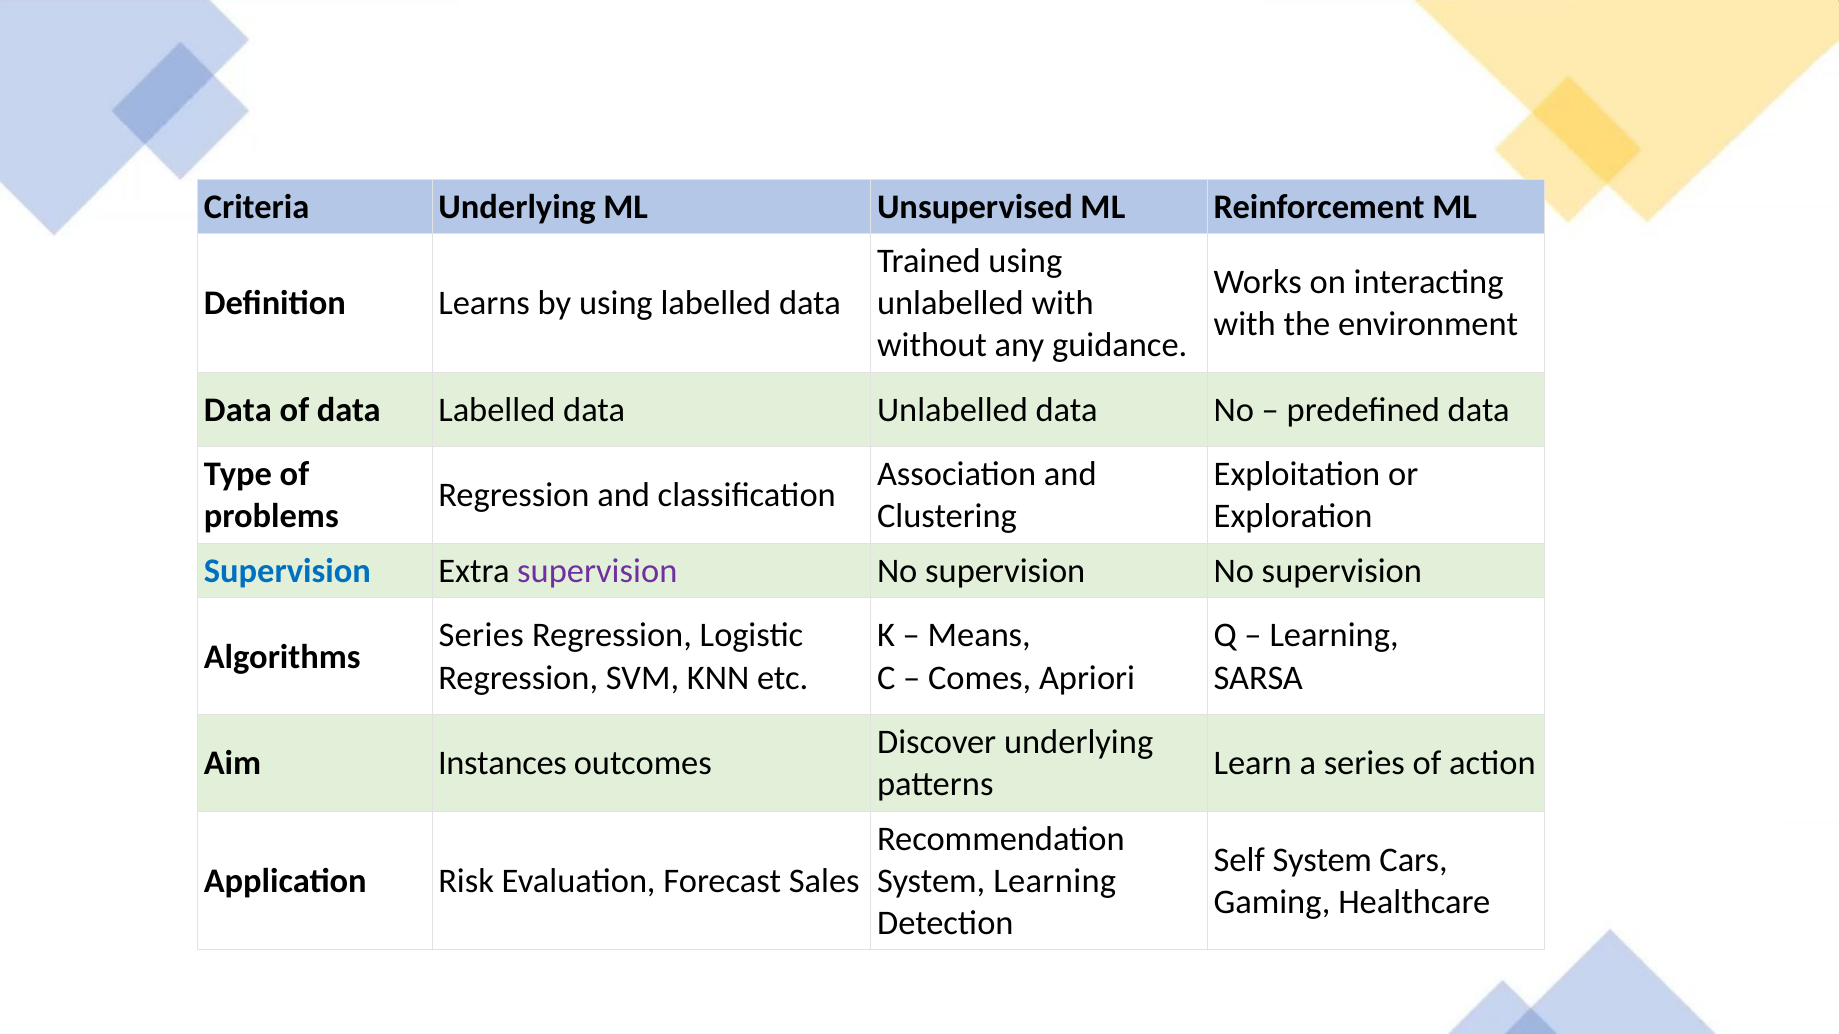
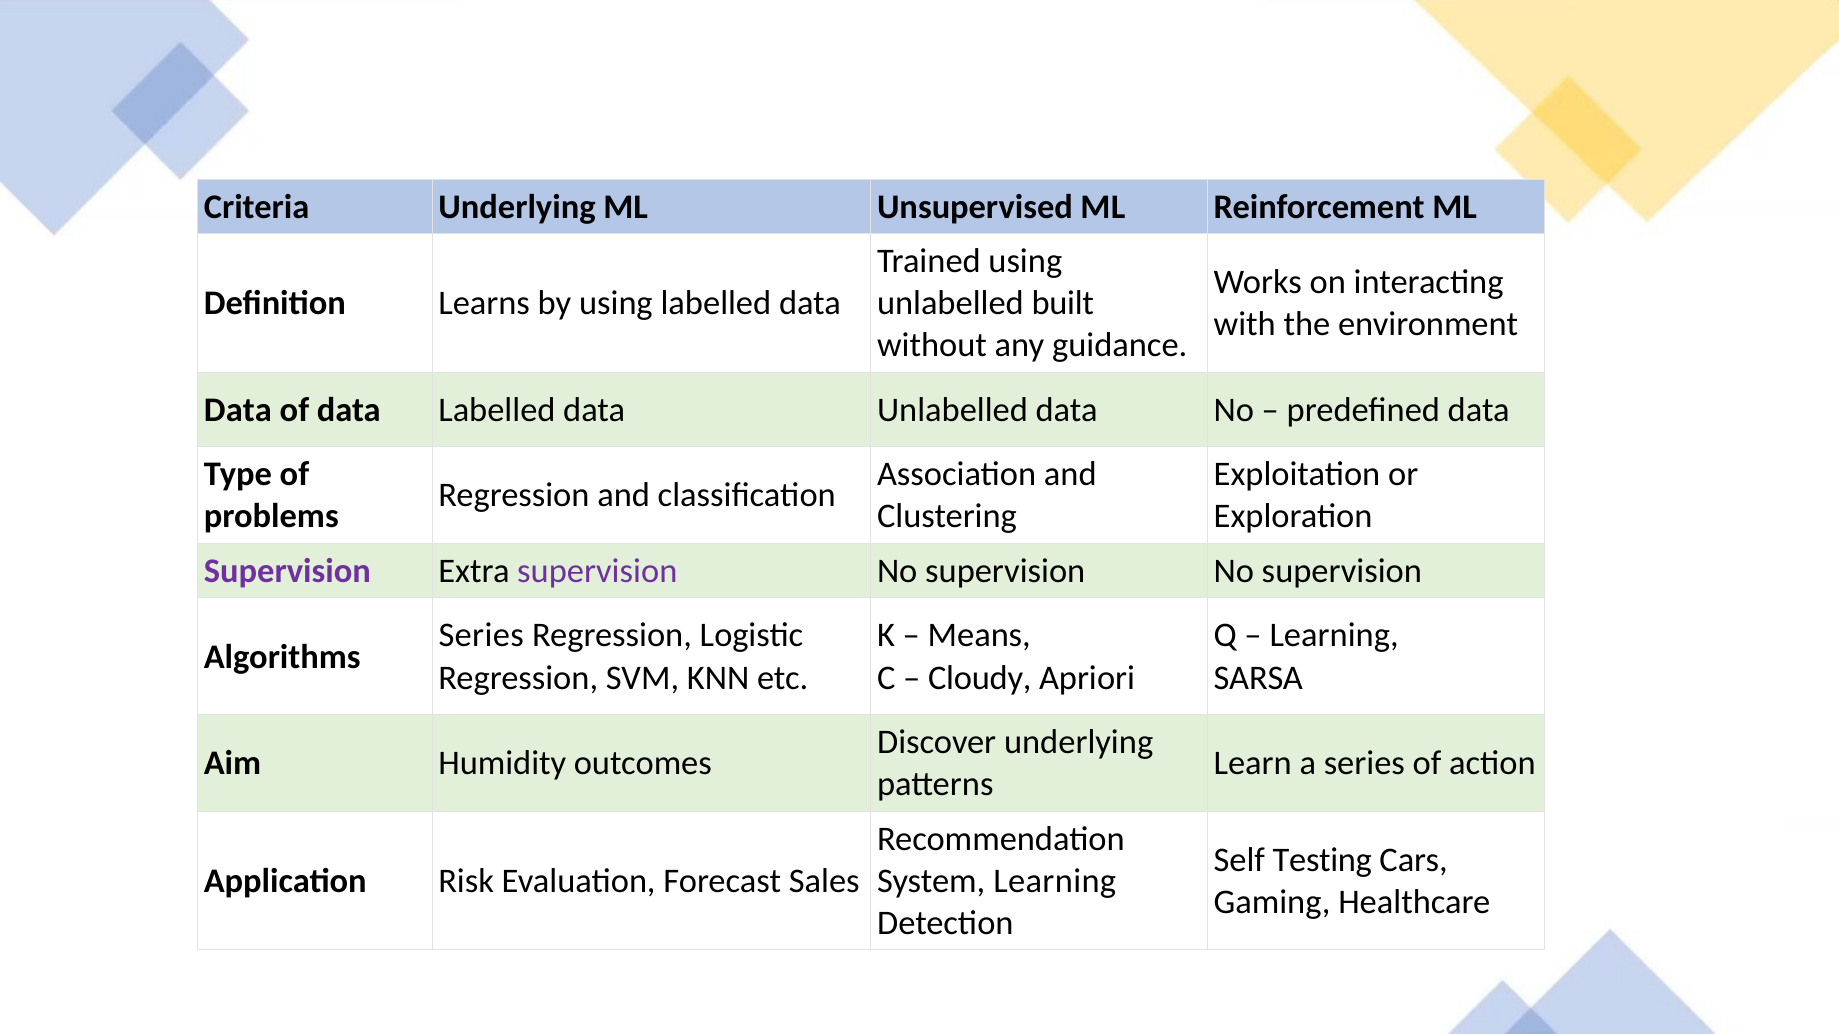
unlabelled with: with -> built
Supervision at (287, 571) colour: blue -> purple
Comes: Comes -> Cloudy
Instances: Instances -> Humidity
Self System: System -> Testing
